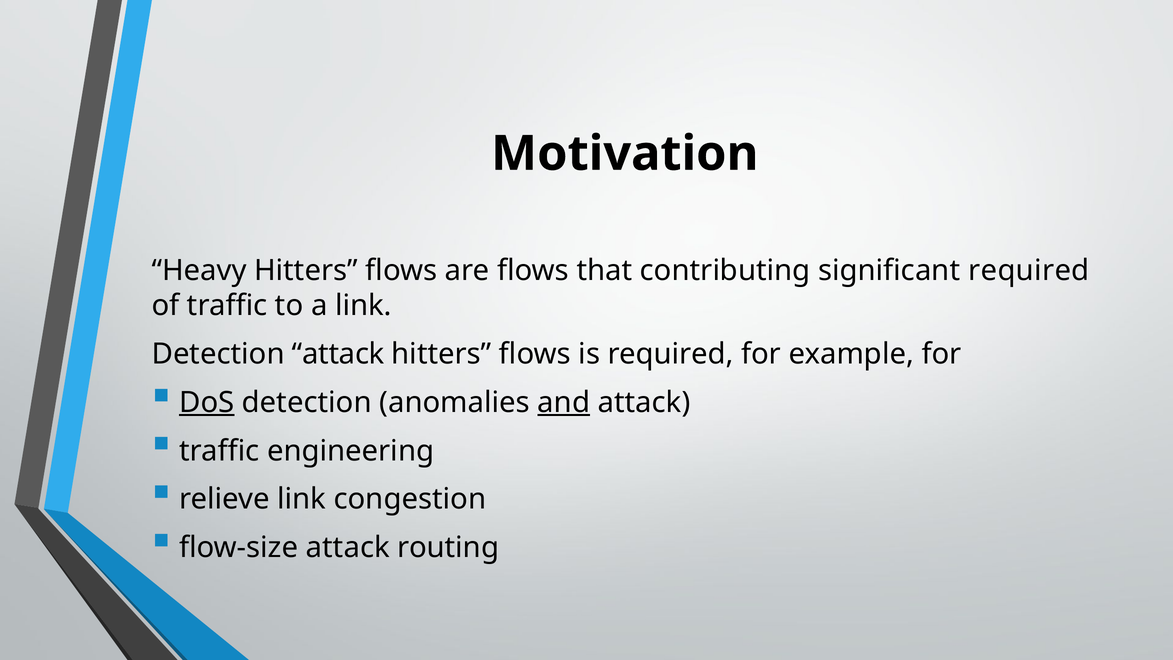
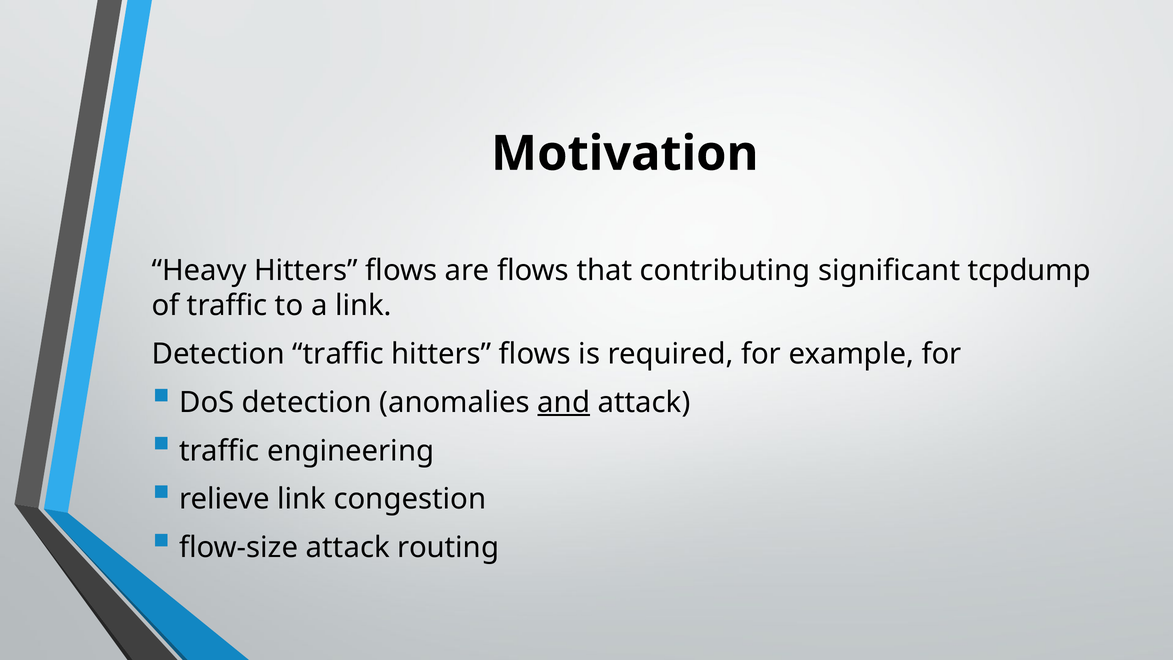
significant required: required -> tcpdump
Detection attack: attack -> traffic
DoS underline: present -> none
